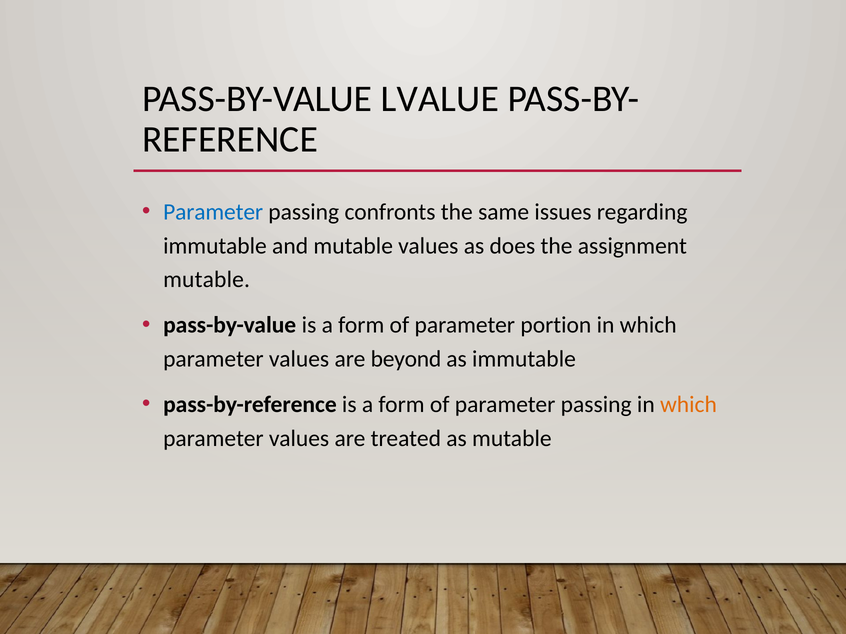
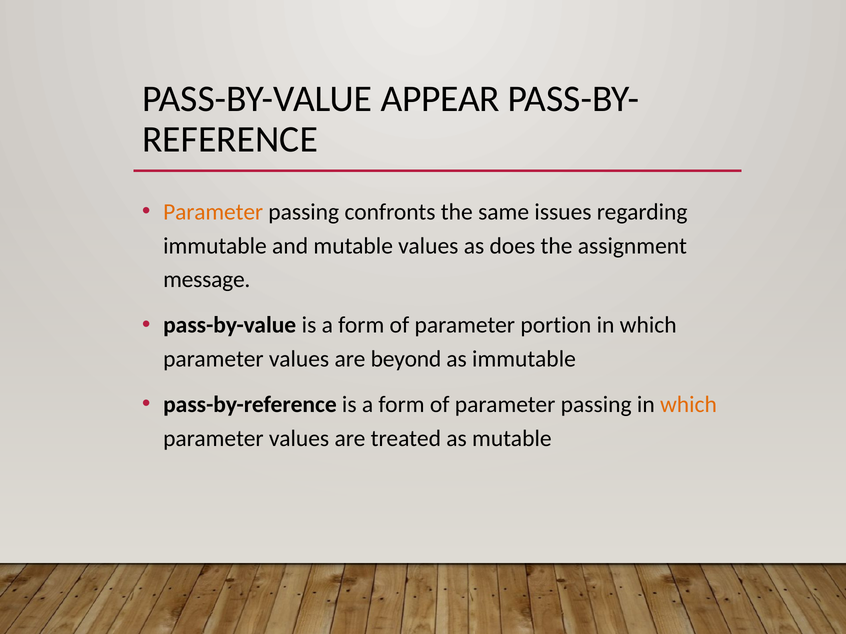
LVALUE: LVALUE -> APPEAR
Parameter at (213, 212) colour: blue -> orange
mutable at (207, 280): mutable -> message
